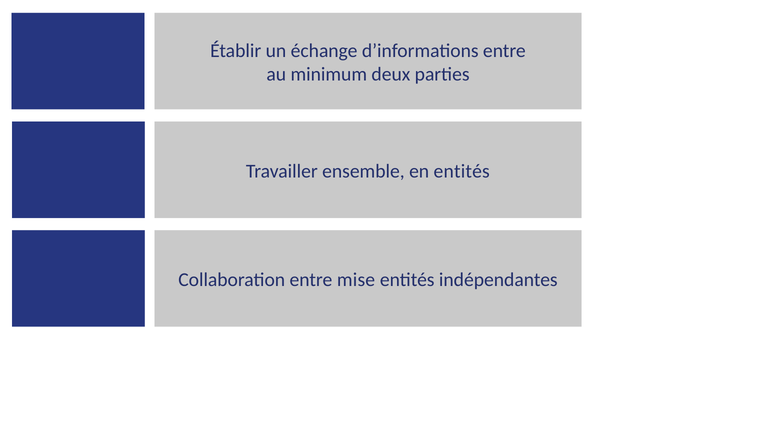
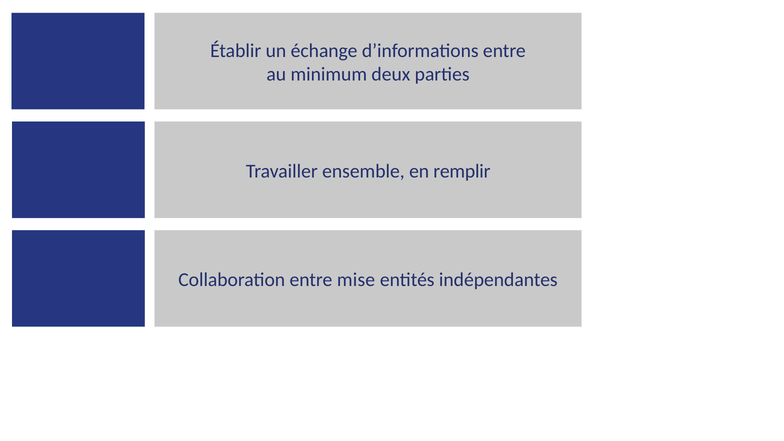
en entités: entités -> remplir
